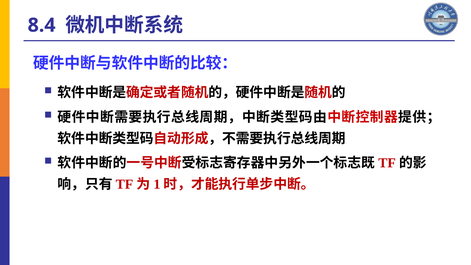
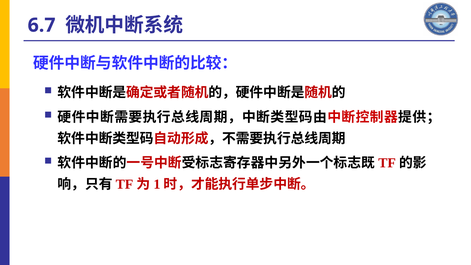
8.4: 8.4 -> 6.7
